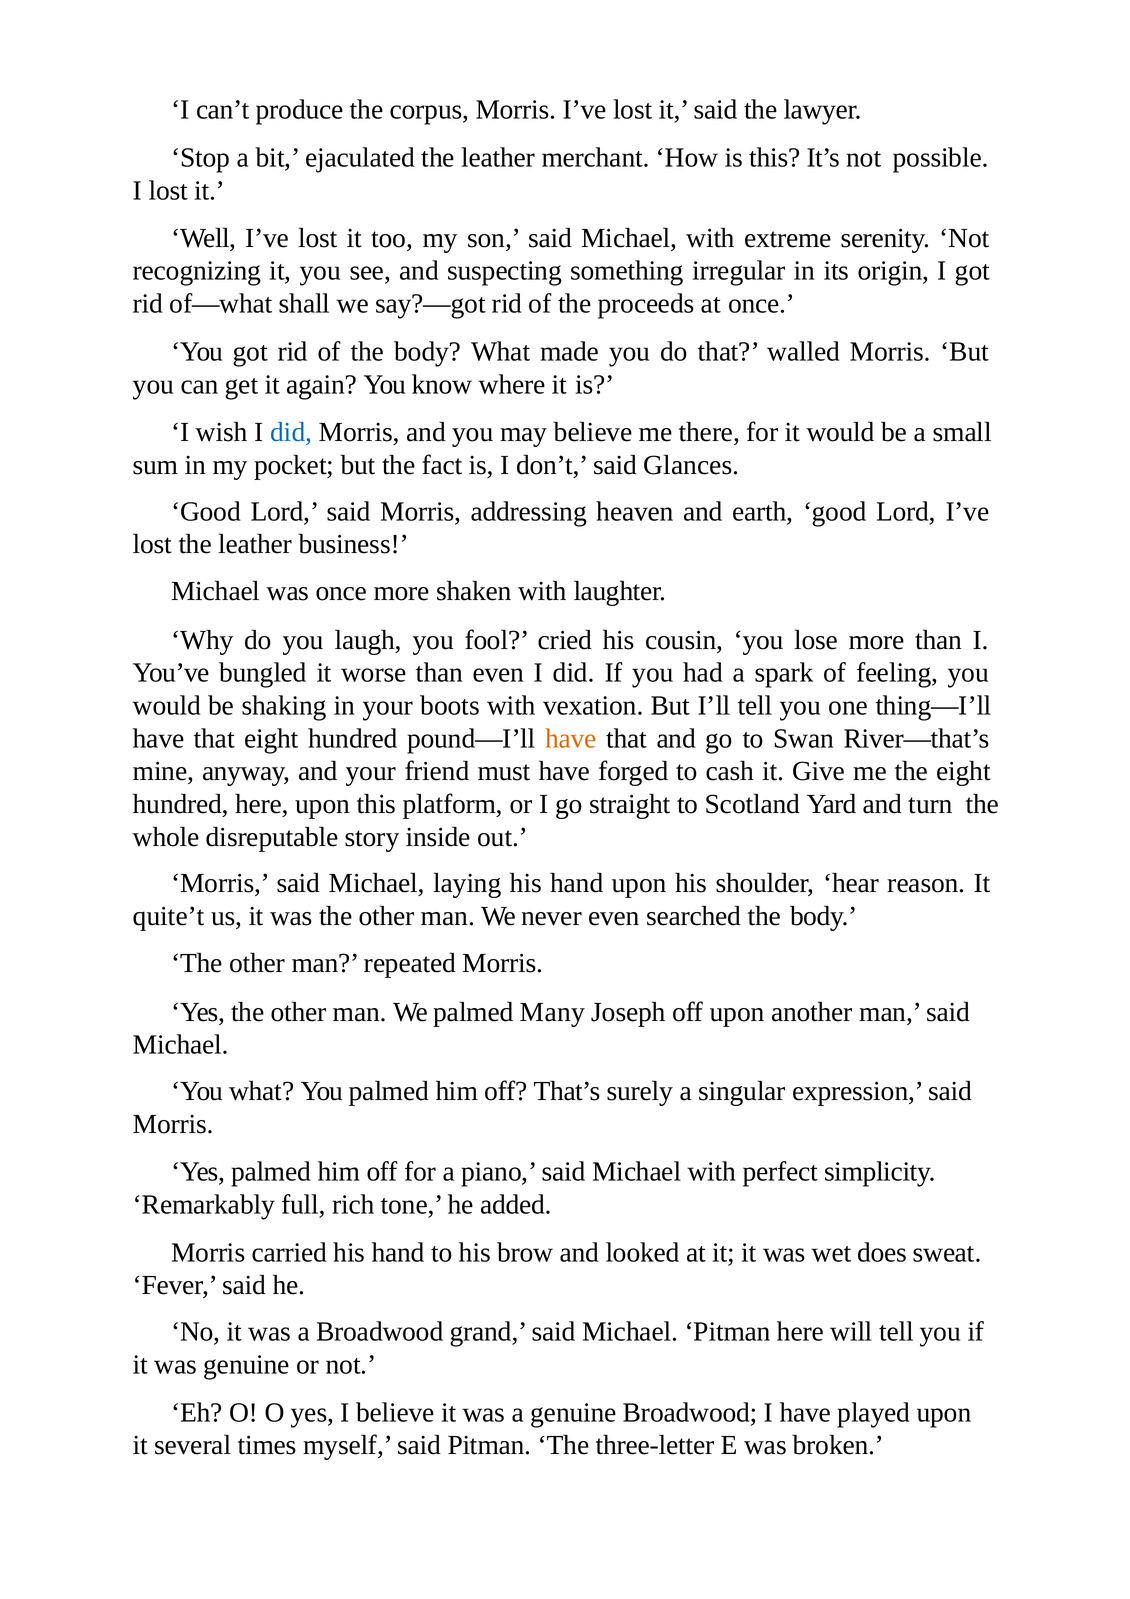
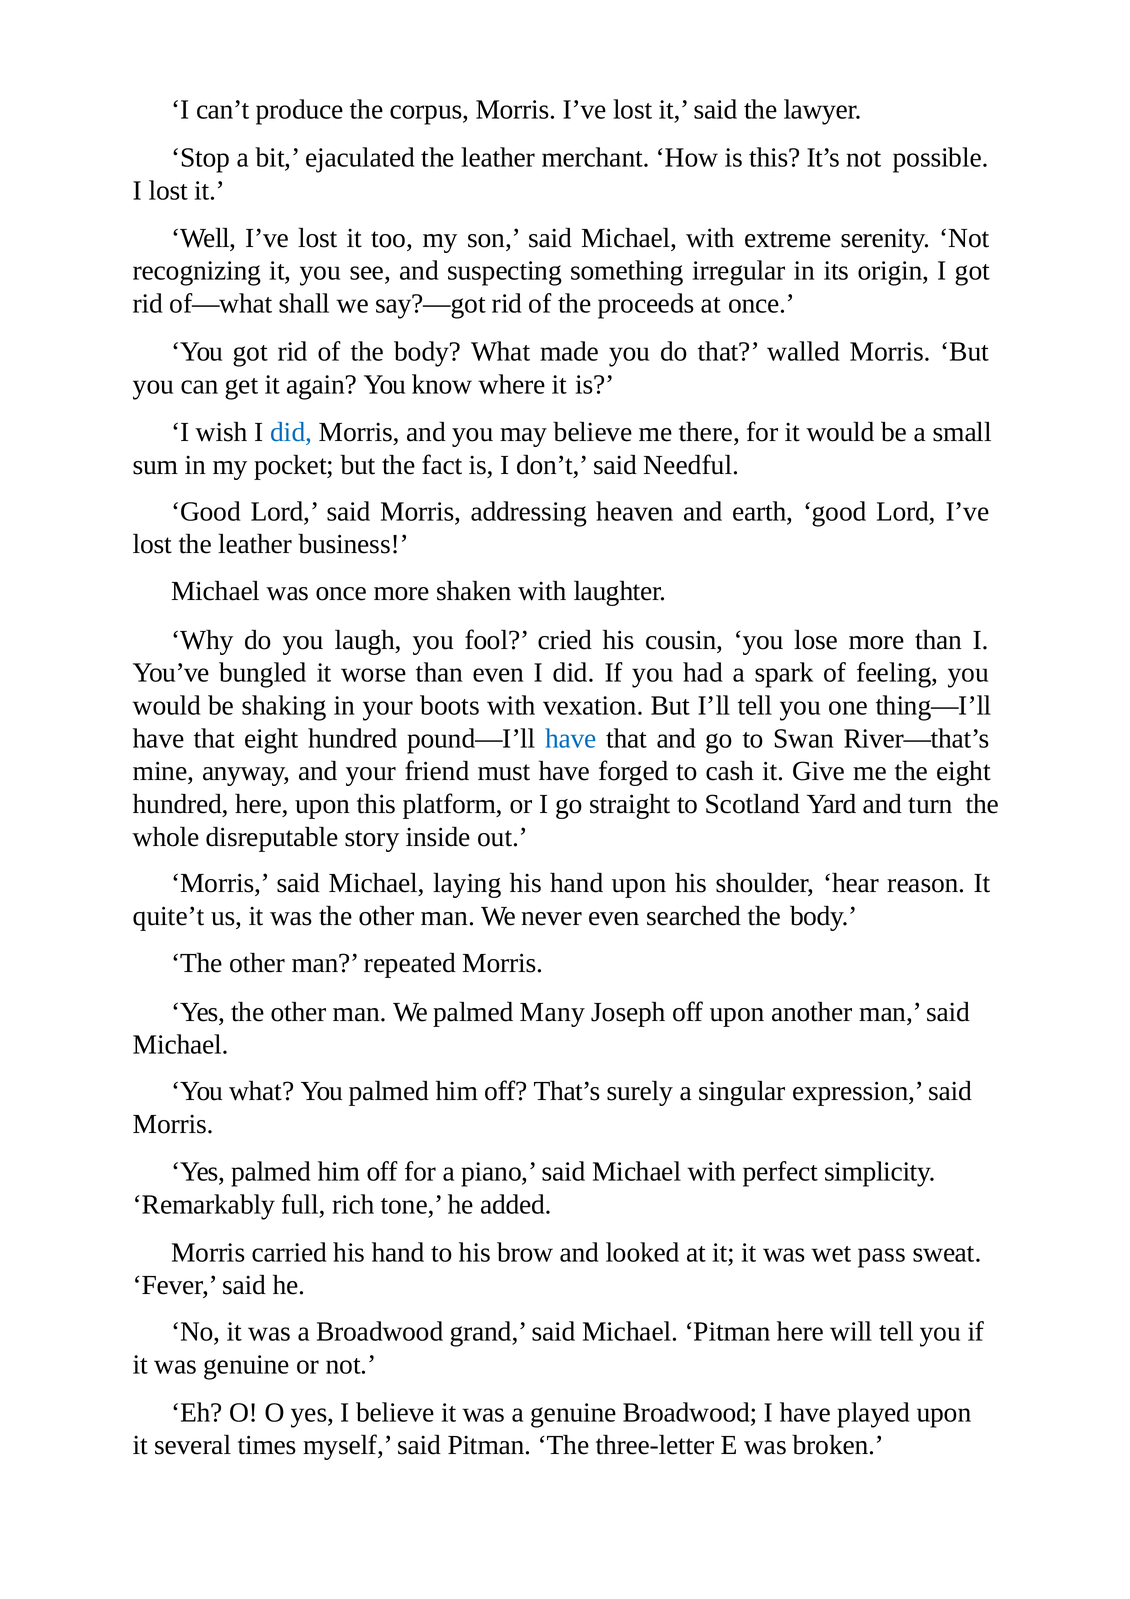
Glances: Glances -> Needful
have at (571, 739) colour: orange -> blue
does: does -> pass
